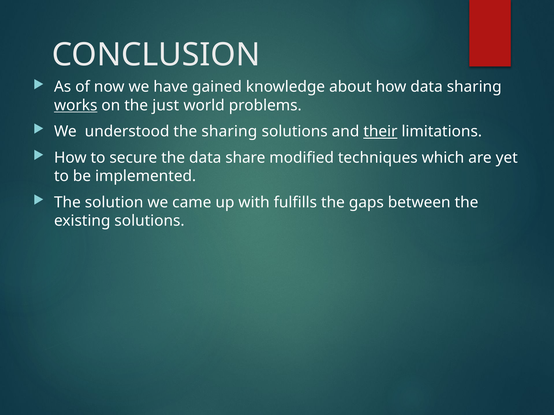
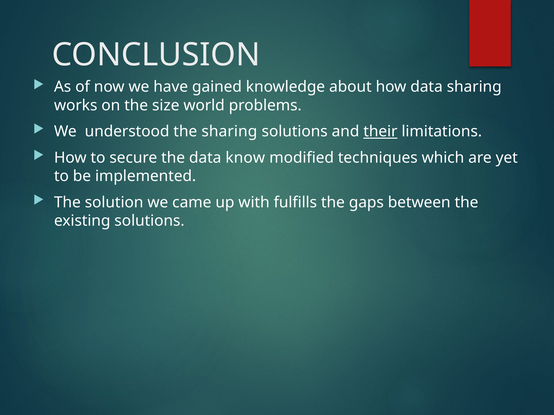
works underline: present -> none
just: just -> size
share: share -> know
